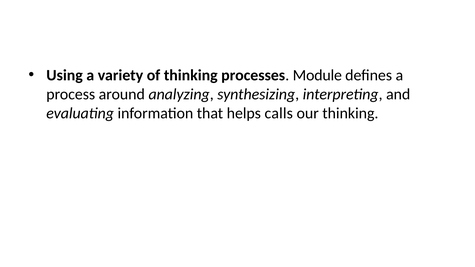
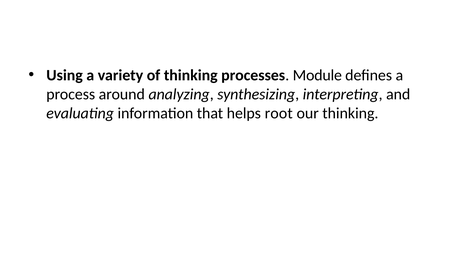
calls: calls -> root
